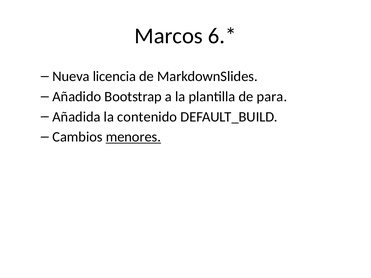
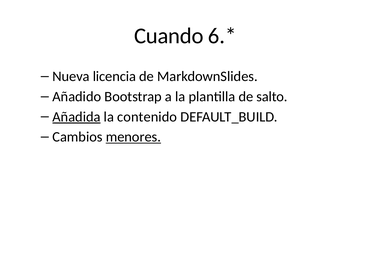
Marcos: Marcos -> Cuando
para: para -> salto
Añadida underline: none -> present
